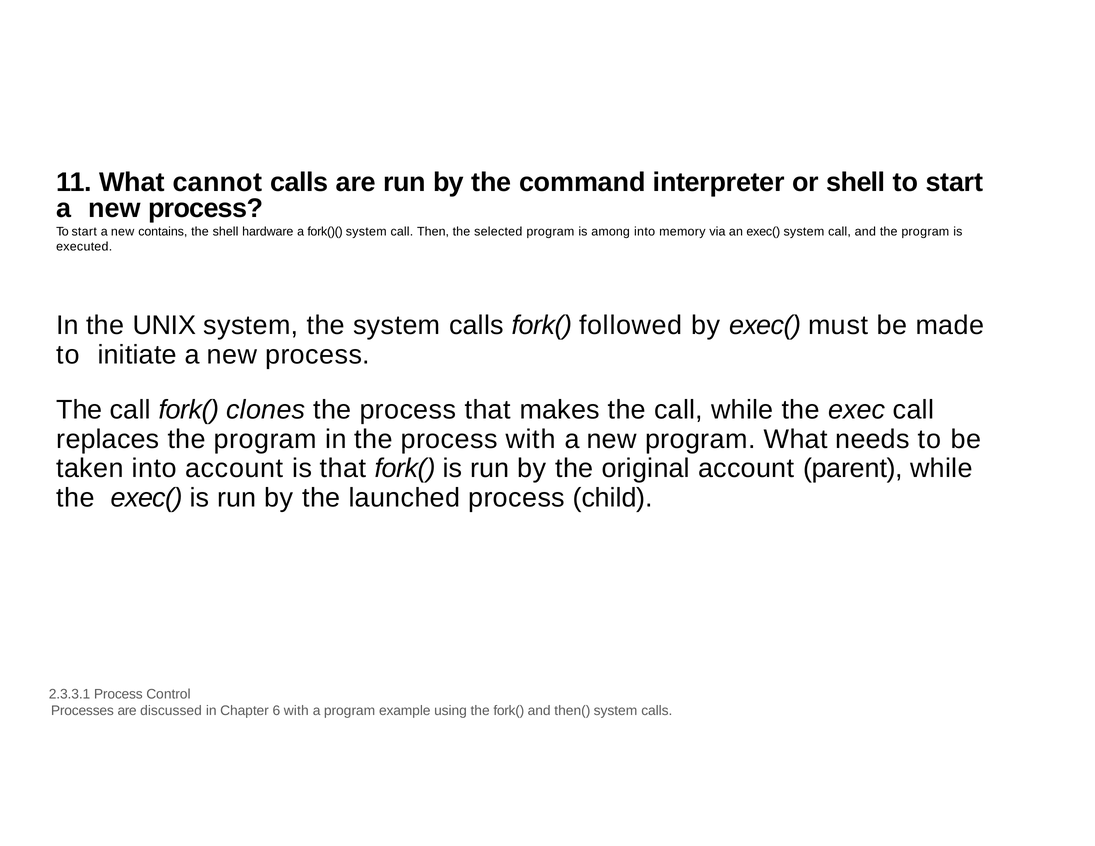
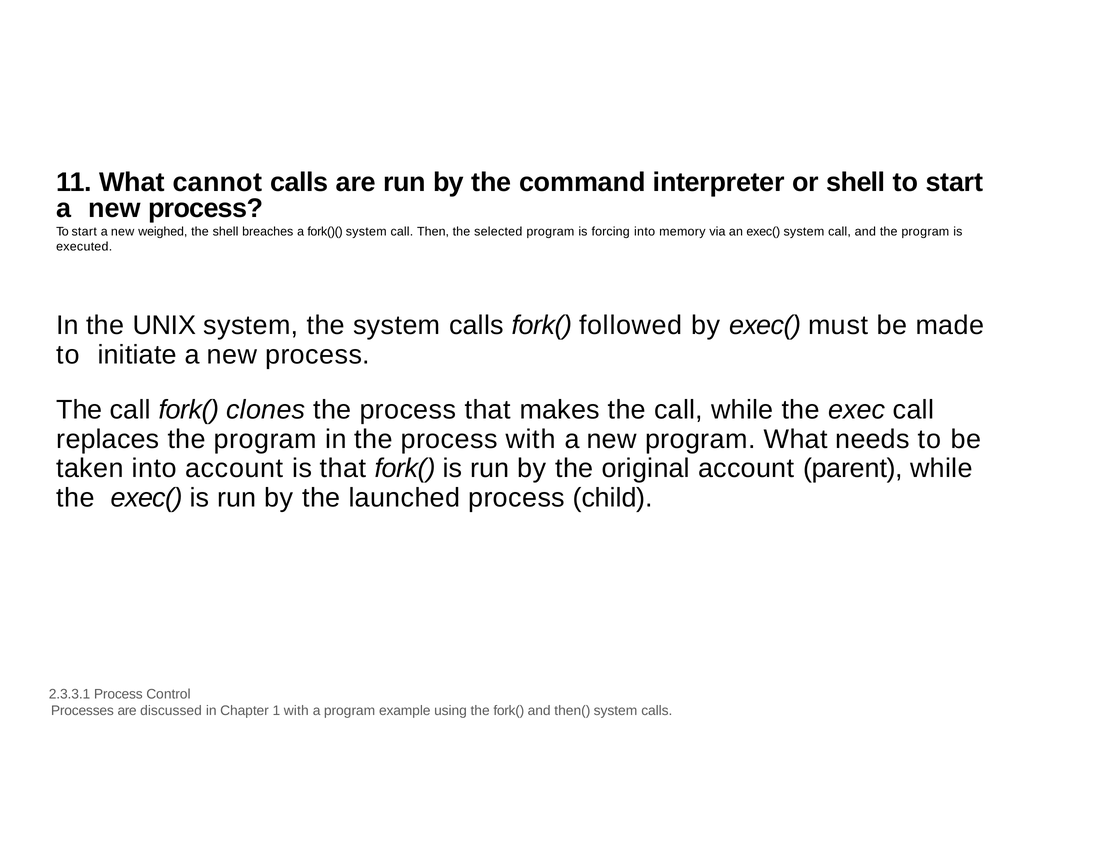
contains: contains -> weighed
hardware: hardware -> breaches
among: among -> forcing
6: 6 -> 1
